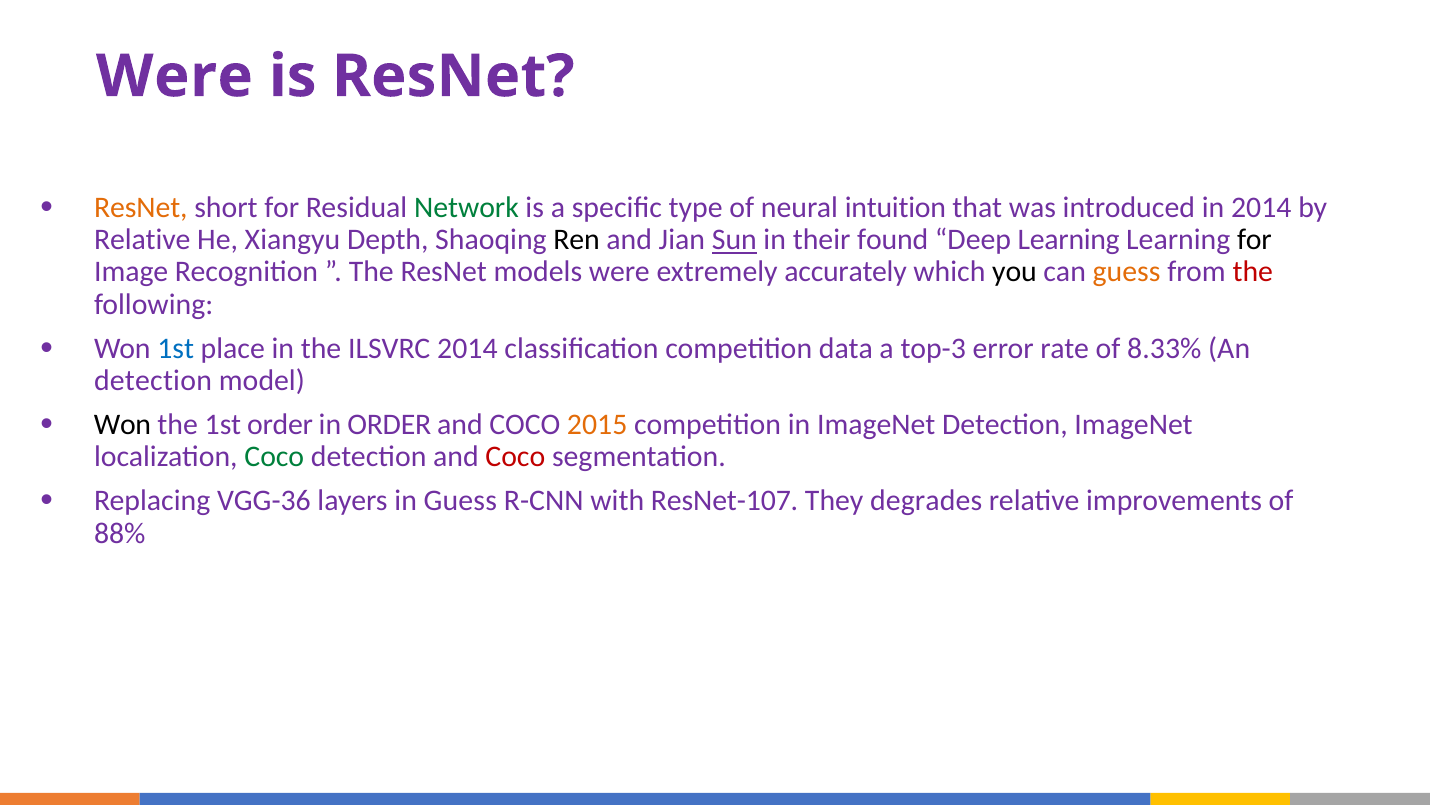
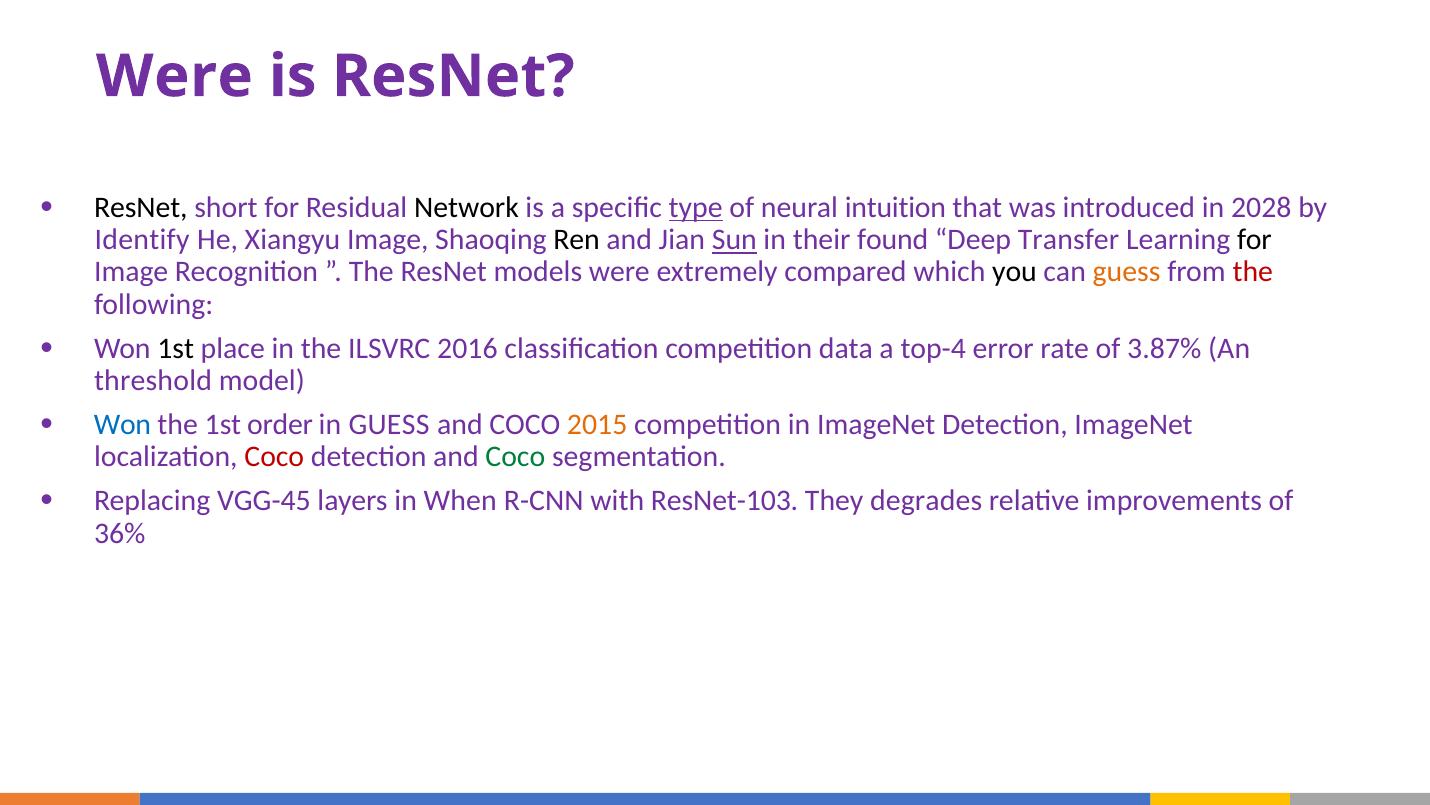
ResNet at (141, 208) colour: orange -> black
Network colour: green -> black
type underline: none -> present
in 2014: 2014 -> 2028
Relative at (142, 240): Relative -> Identify
Xiangyu Depth: Depth -> Image
Deep Learning: Learning -> Transfer
accurately: accurately -> compared
1st at (176, 348) colour: blue -> black
ILSVRC 2014: 2014 -> 2016
top-3: top-3 -> top-4
8.33%: 8.33% -> 3.87%
detection at (153, 380): detection -> threshold
Won at (122, 424) colour: black -> blue
in ORDER: ORDER -> GUESS
Coco at (274, 457) colour: green -> red
Coco at (515, 457) colour: red -> green
VGG-36: VGG-36 -> VGG-45
in Guess: Guess -> When
ResNet-107: ResNet-107 -> ResNet-103
88%: 88% -> 36%
